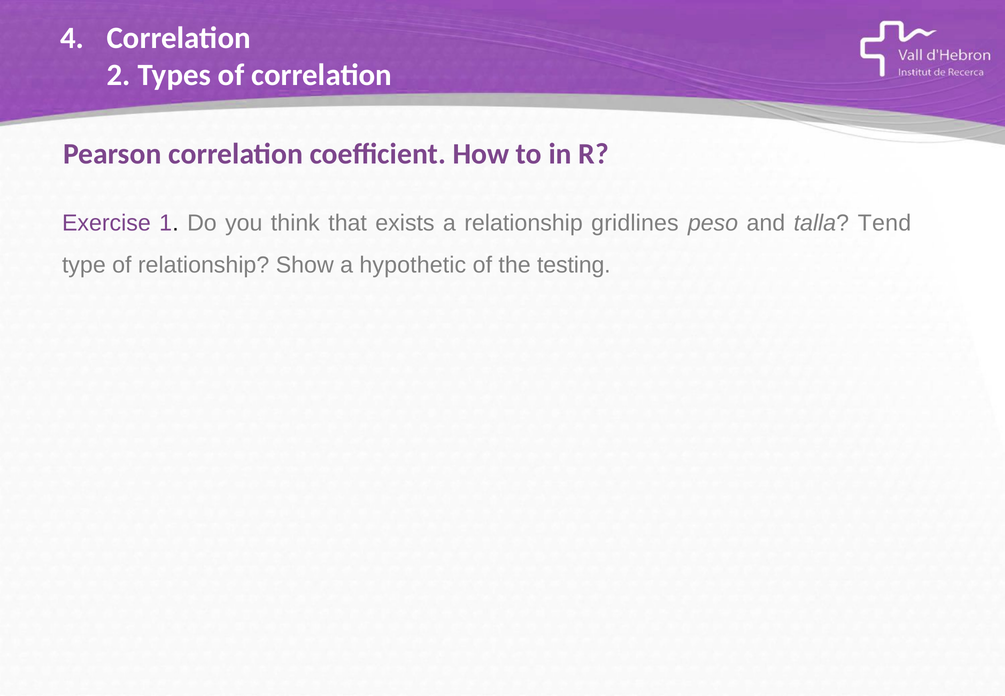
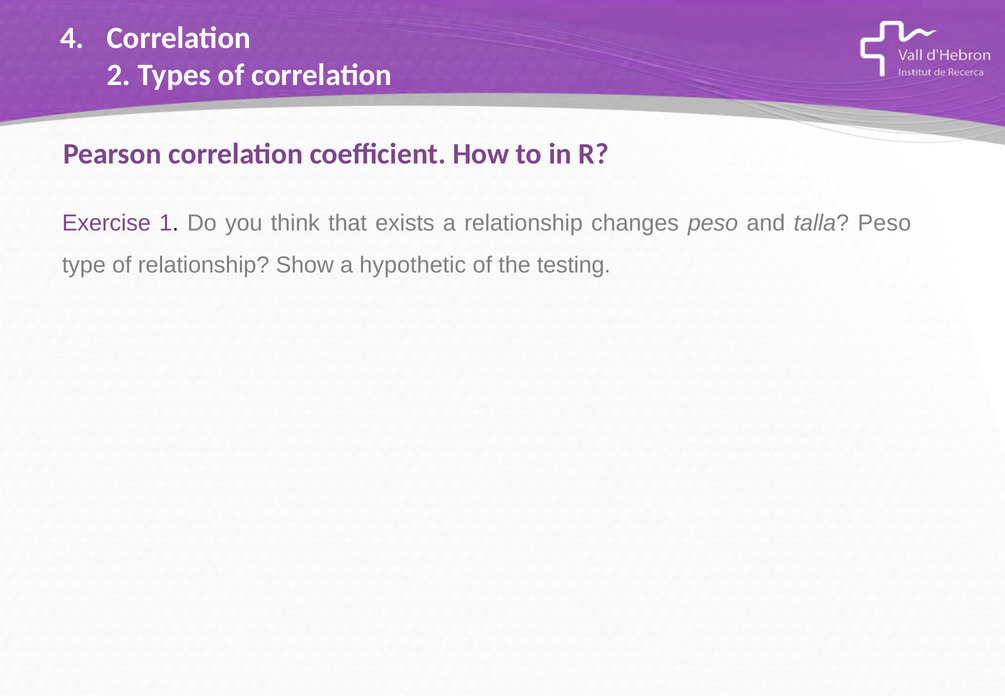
gridlines: gridlines -> changes
talla Tend: Tend -> Peso
